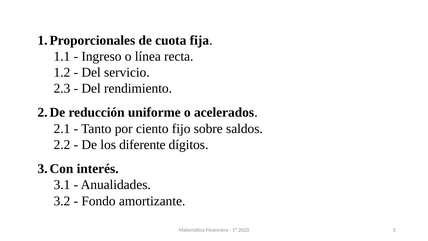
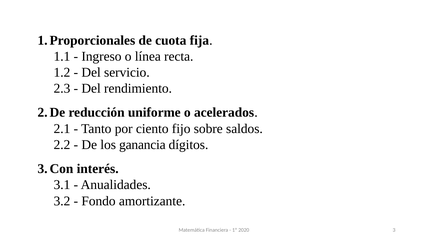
diferente: diferente -> ganancia
